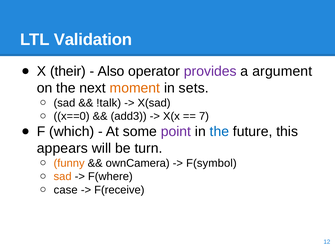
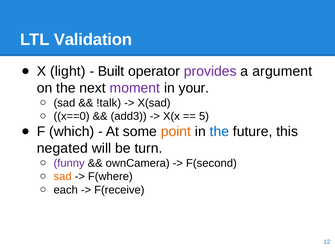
their: their -> light
Also: Also -> Built
moment colour: orange -> purple
sets: sets -> your
7: 7 -> 5
point colour: purple -> orange
appears: appears -> negated
funny colour: orange -> purple
F(symbol: F(symbol -> F(second
case: case -> each
